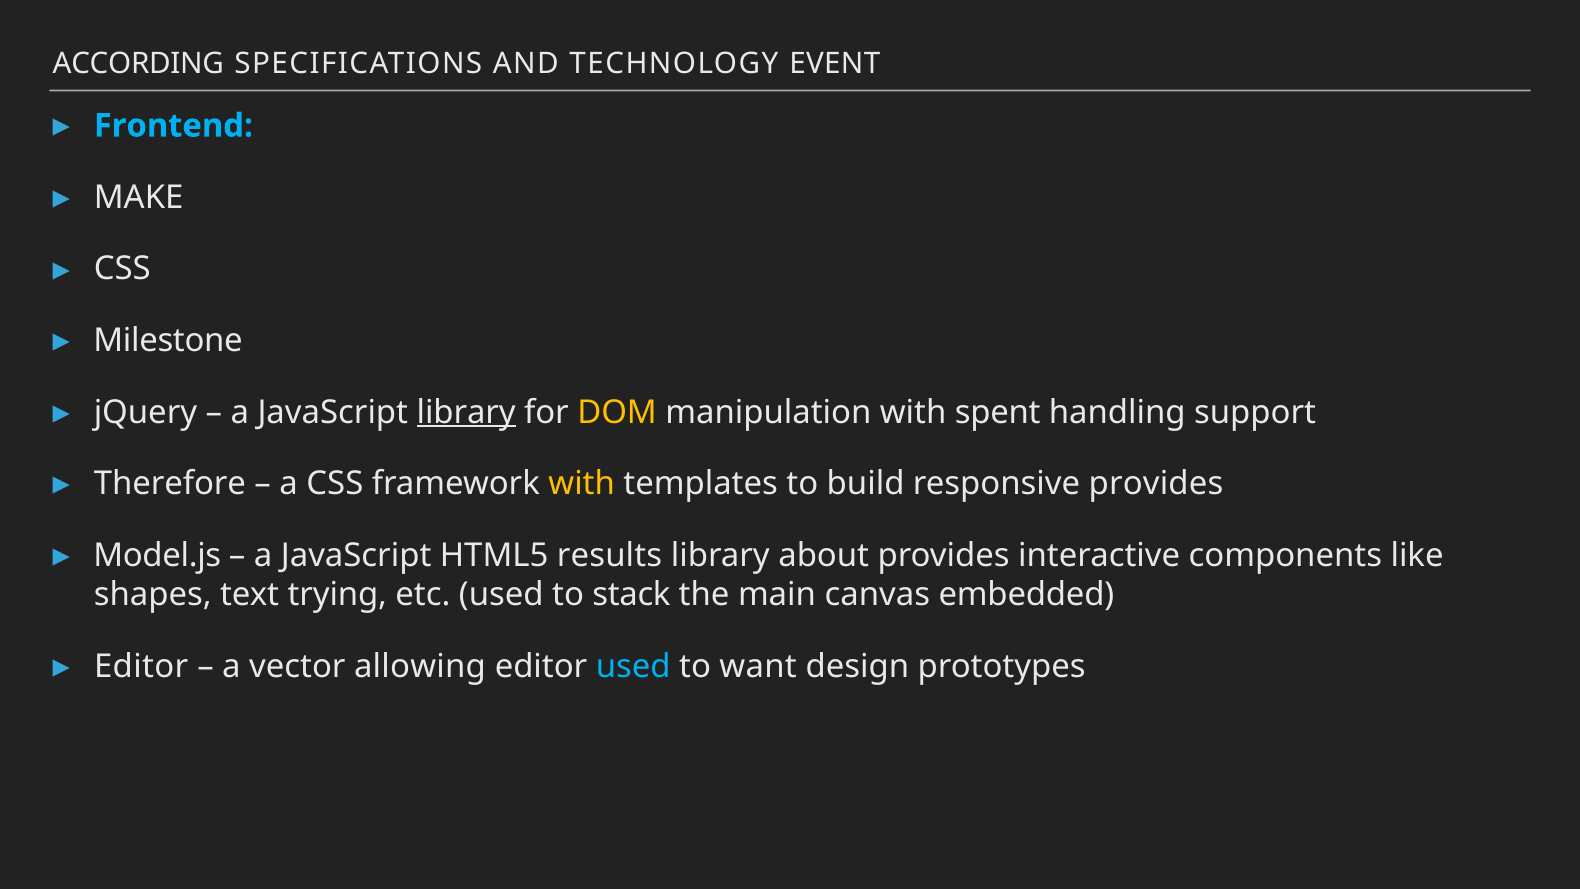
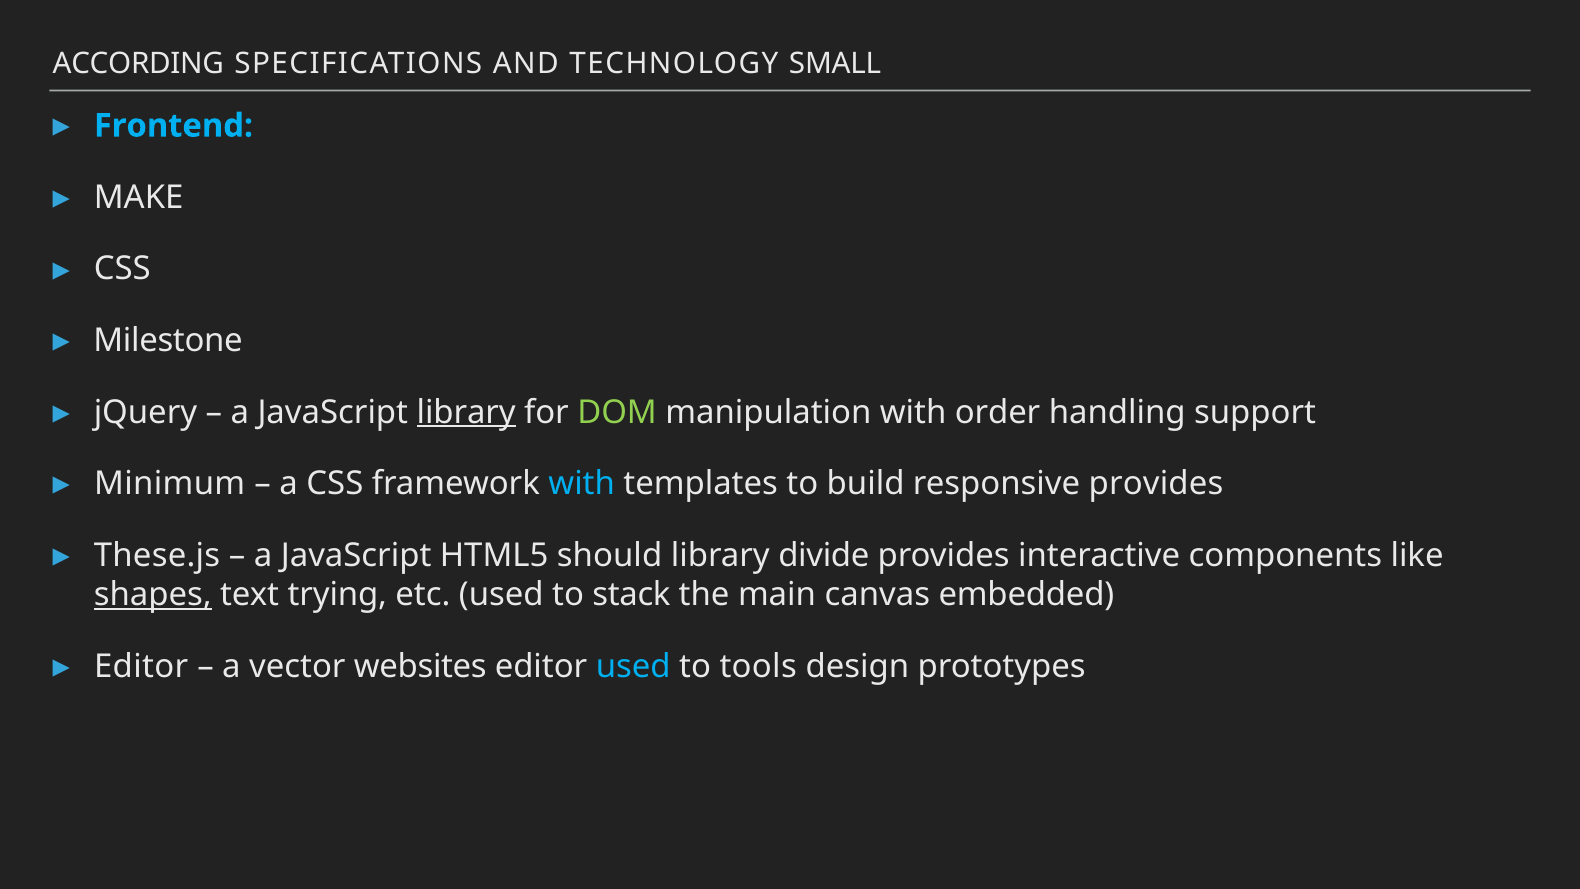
EVENT: EVENT -> SMALL
DOM colour: yellow -> light green
spent: spent -> order
Therefore: Therefore -> Minimum
with at (582, 484) colour: yellow -> light blue
Model.js: Model.js -> These.js
results: results -> should
about: about -> divide
shapes underline: none -> present
allowing: allowing -> websites
want: want -> tools
